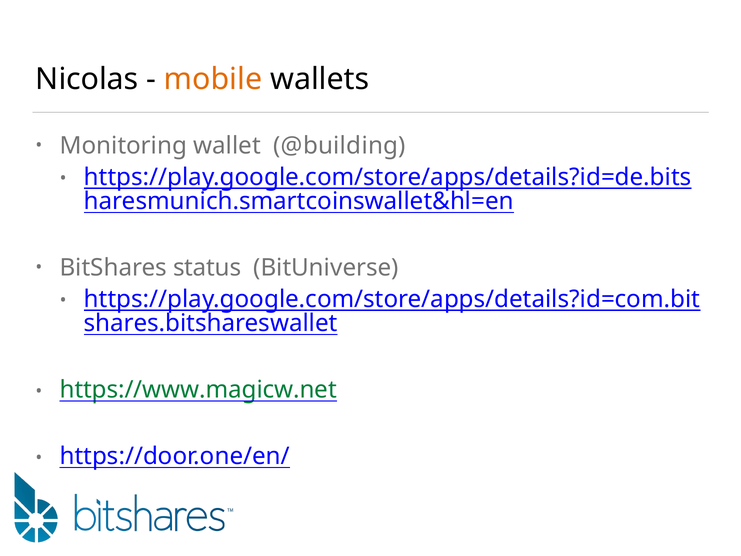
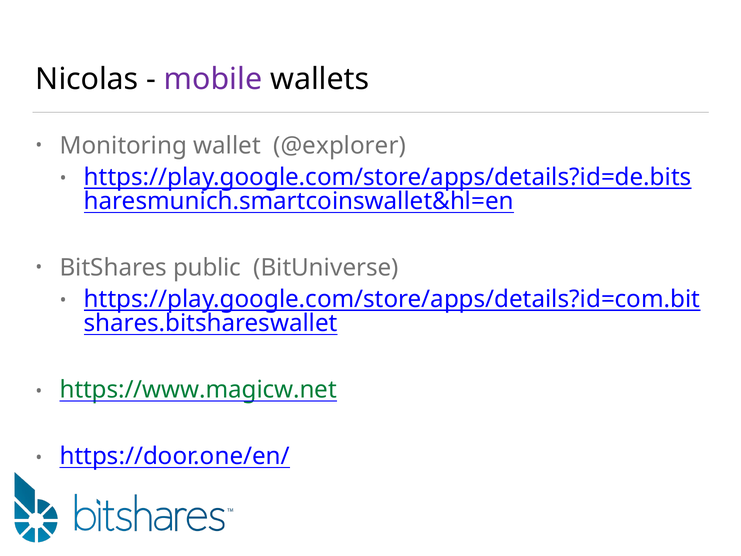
mobile colour: orange -> purple
@building: @building -> @explorer
status: status -> public
